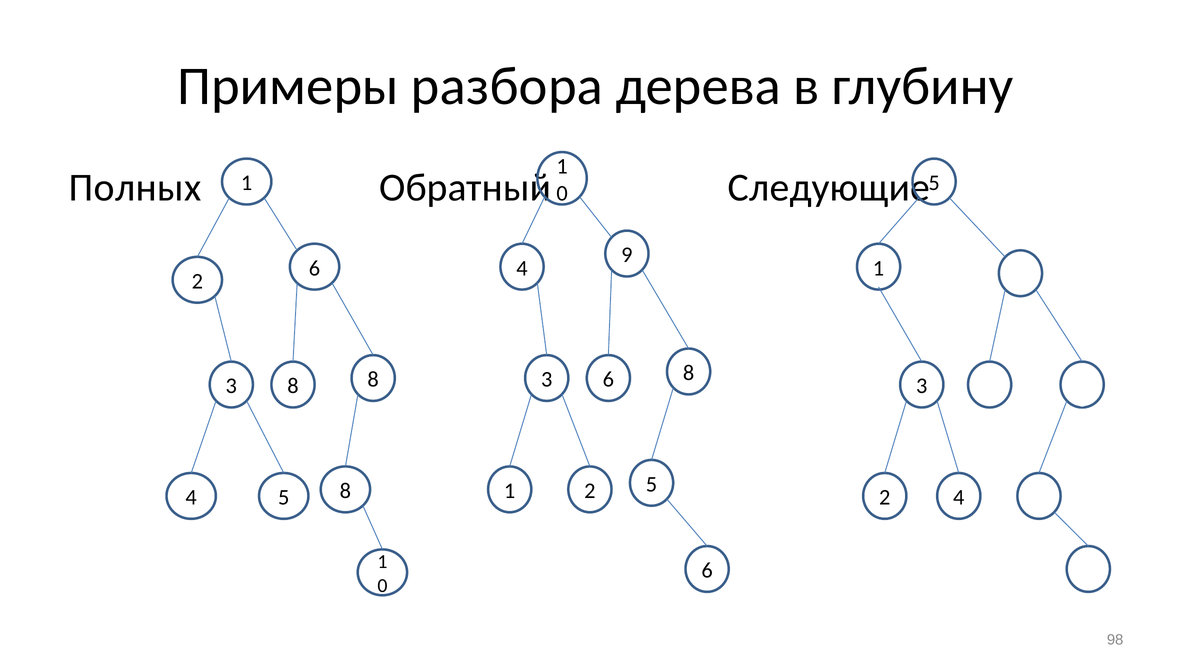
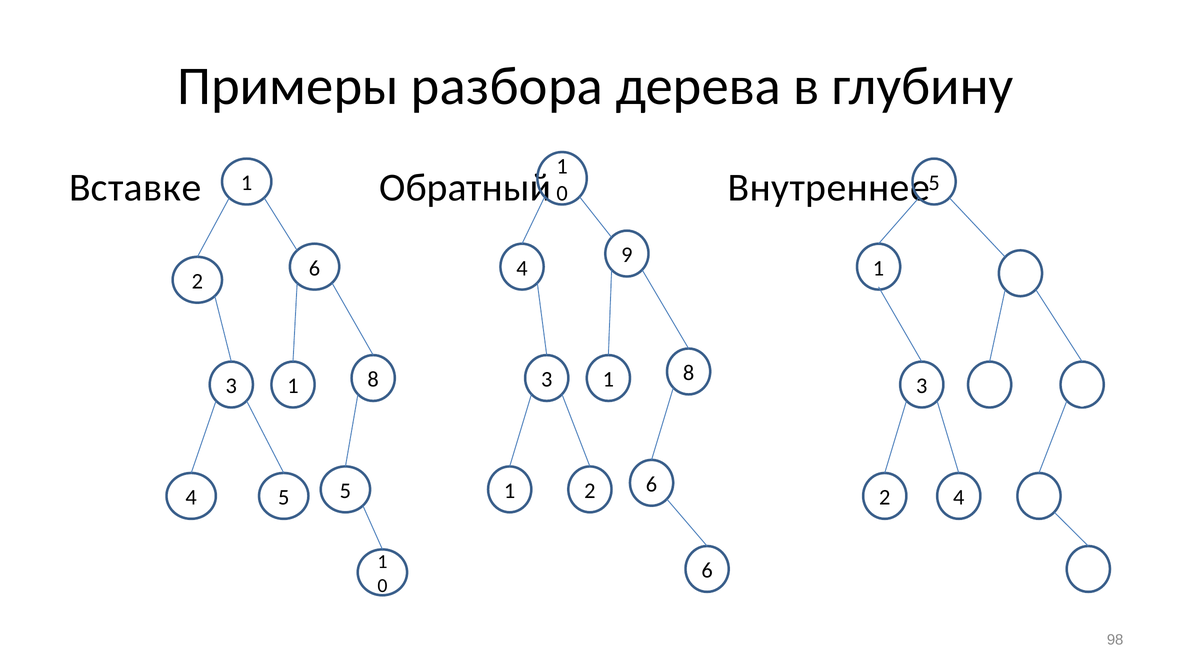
Полных: Полных -> Вставке
Следующие: Следующие -> Внутреннее
6 at (608, 380): 6 -> 1
8 at (293, 386): 8 -> 1
5 at (652, 485): 5 -> 6
4 8: 8 -> 5
